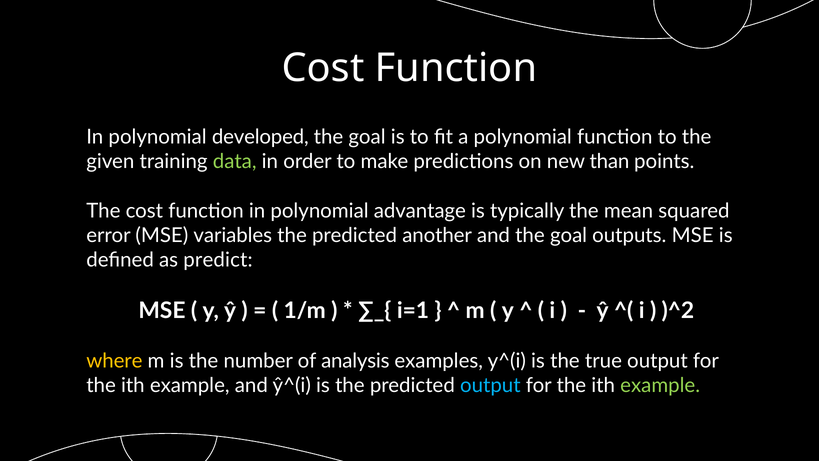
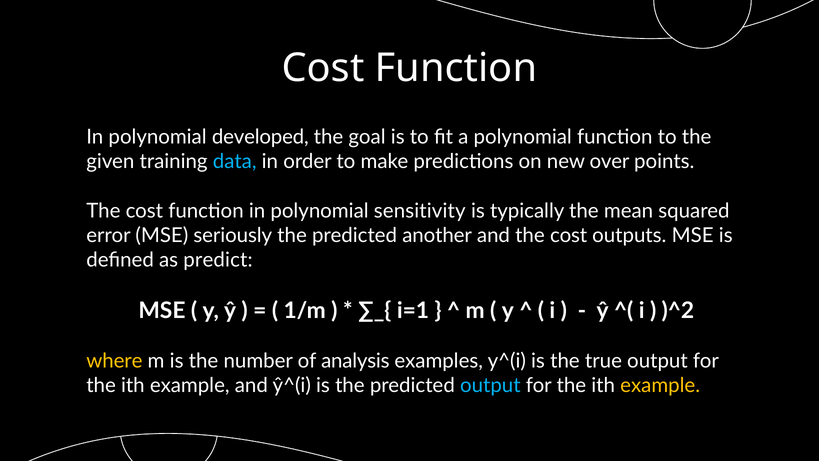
data colour: light green -> light blue
than: than -> over
advantage: advantage -> sensitivity
variables: variables -> seriously
and the goal: goal -> cost
example at (660, 385) colour: light green -> yellow
